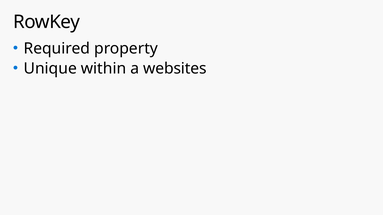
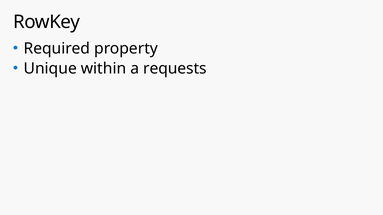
websites: websites -> requests
